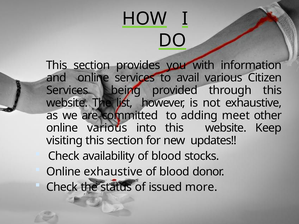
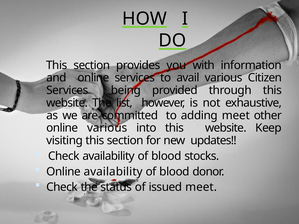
Online exhaustive: exhaustive -> availability
issued more: more -> meet
